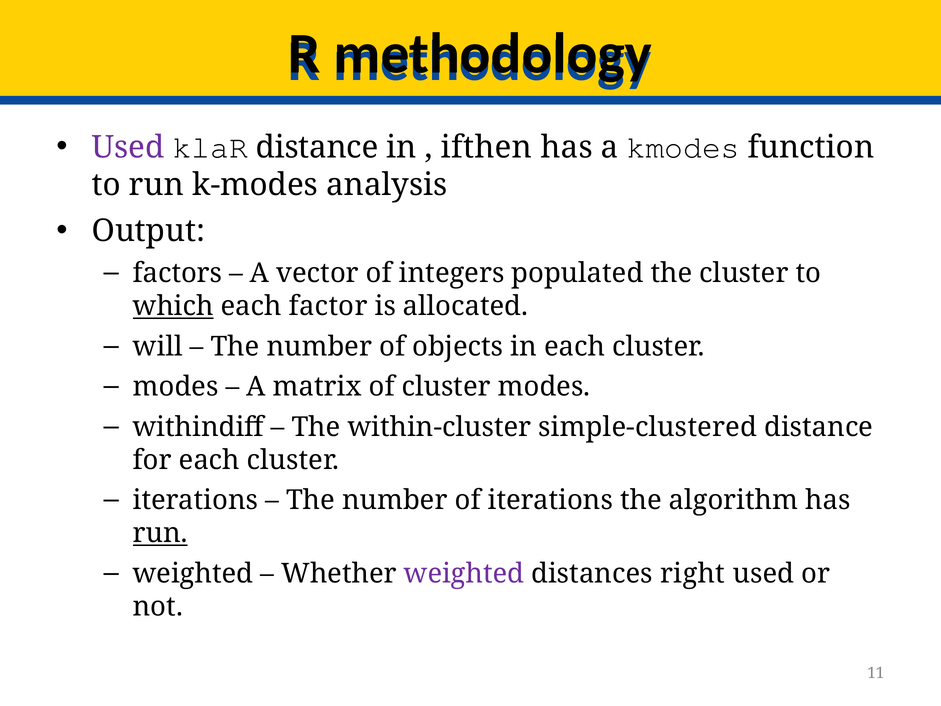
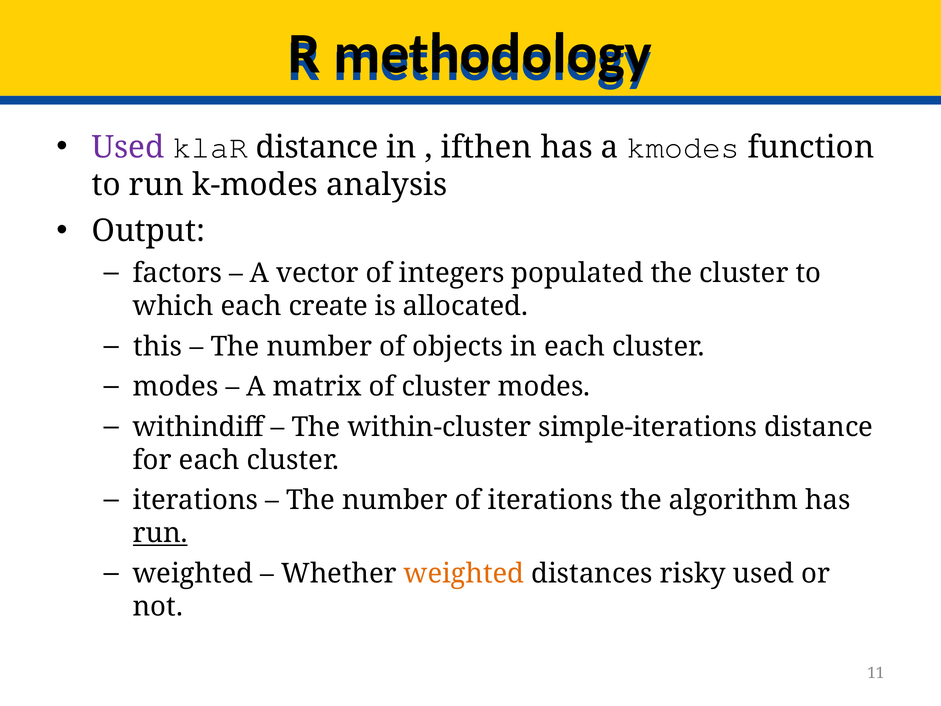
which underline: present -> none
factor: factor -> create
will: will -> this
simple-clustered: simple-clustered -> simple-iterations
weighted at (464, 573) colour: purple -> orange
right: right -> risky
